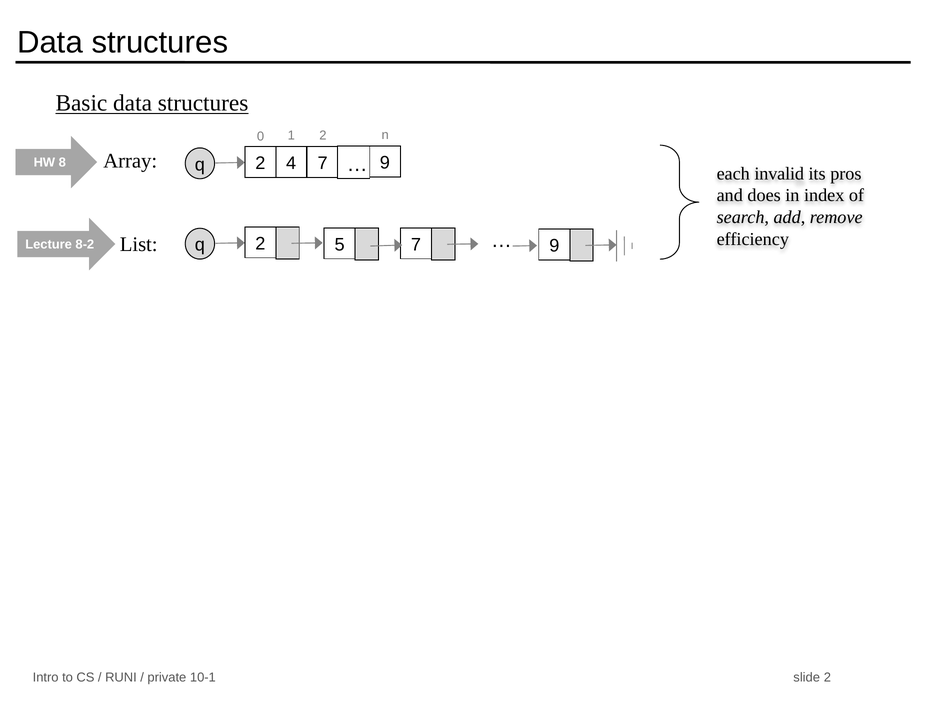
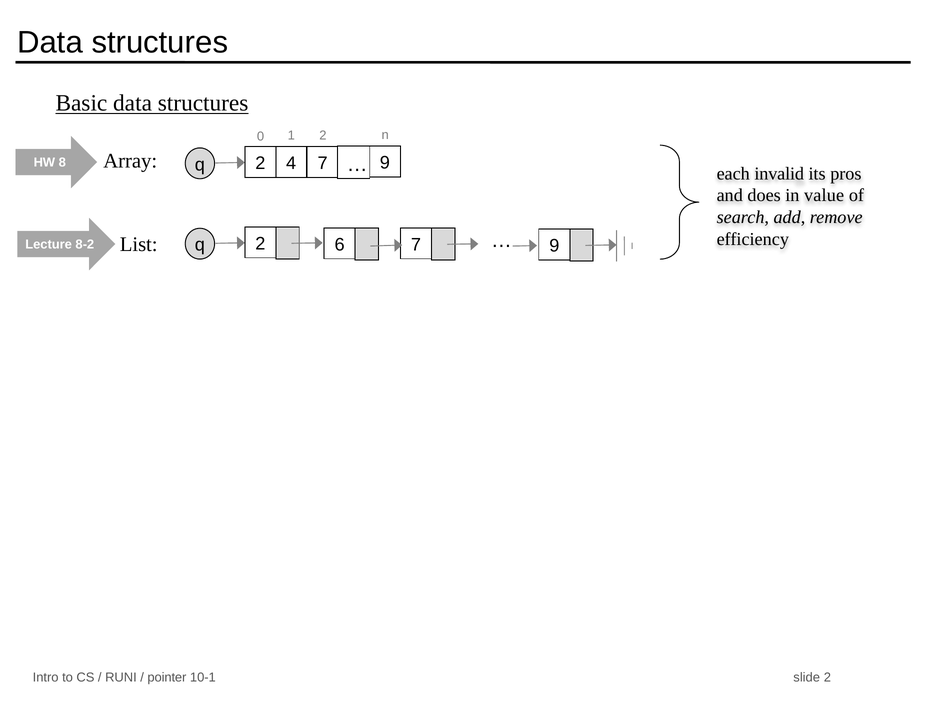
index: index -> value
5: 5 -> 6
private: private -> pointer
